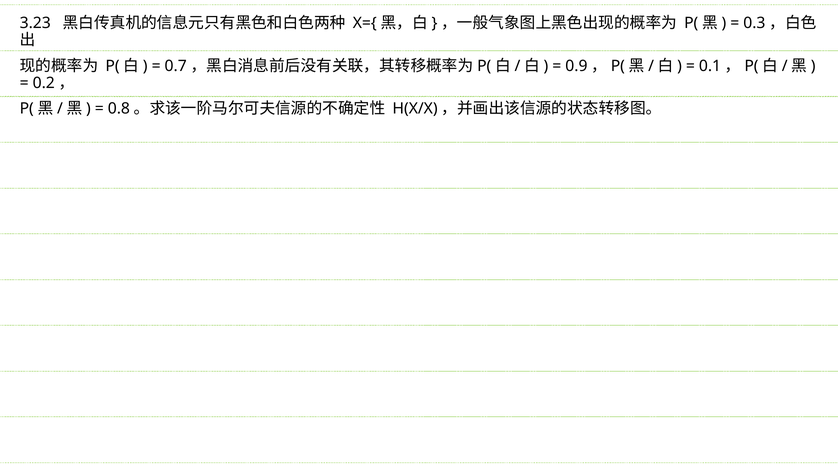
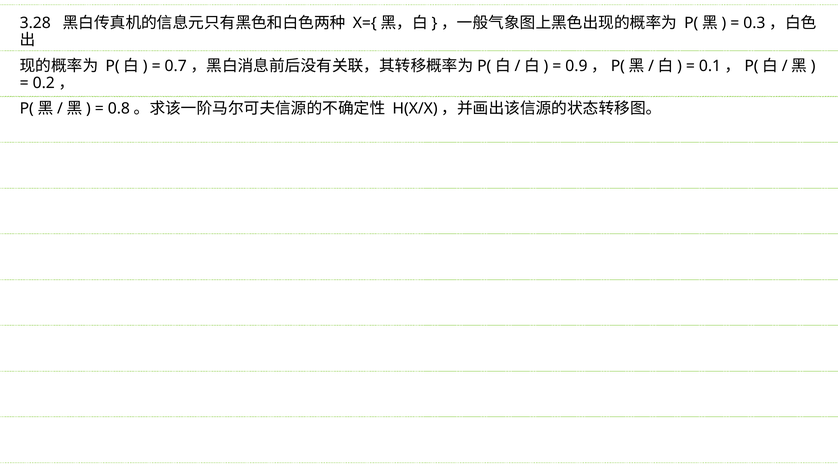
3.23: 3.23 -> 3.28
